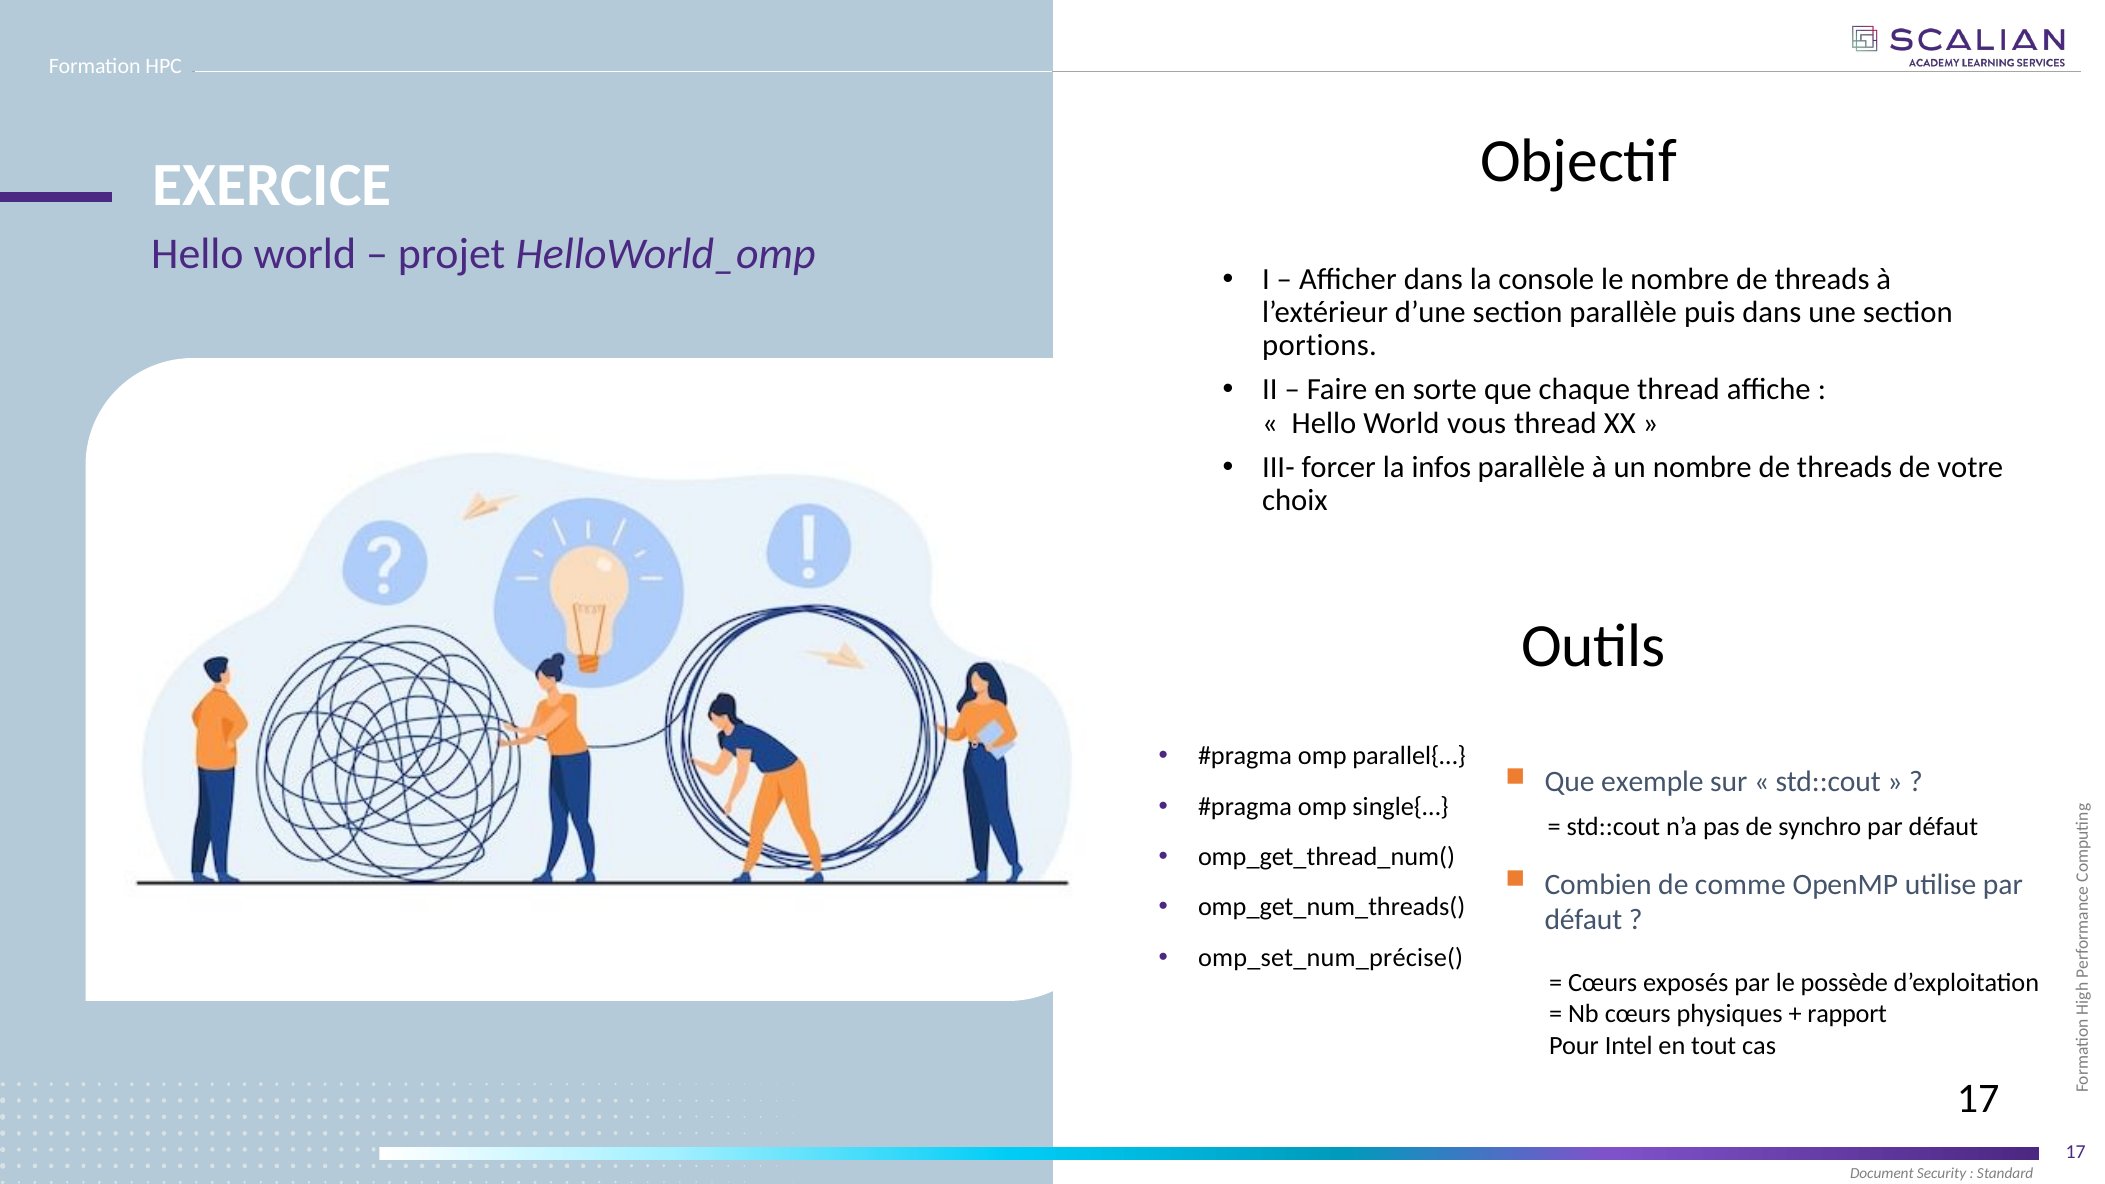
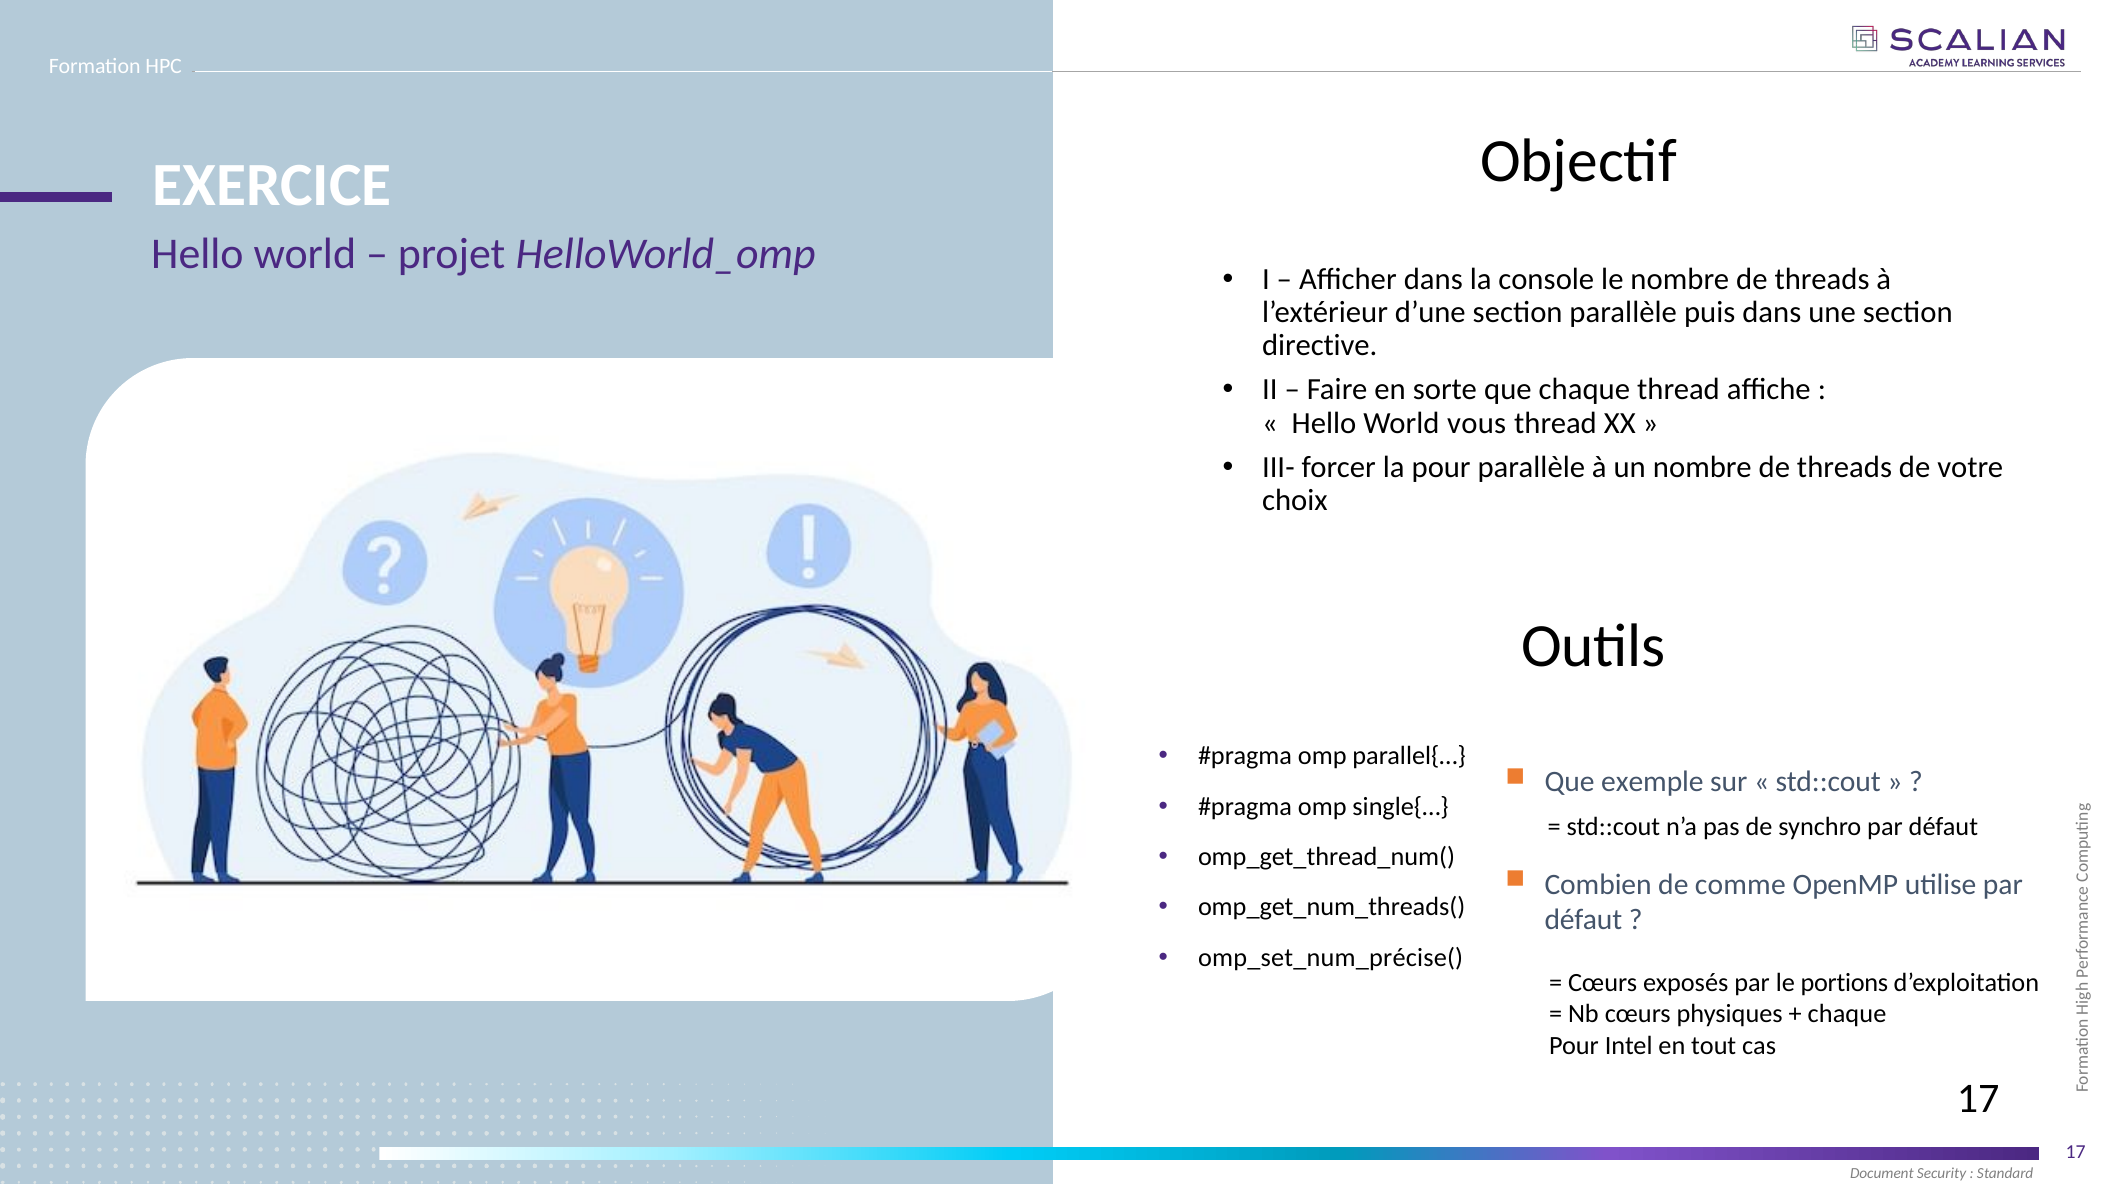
portions: portions -> directive
la infos: infos -> pour
possède: possède -> portions
rapport at (1847, 1014): rapport -> chaque
